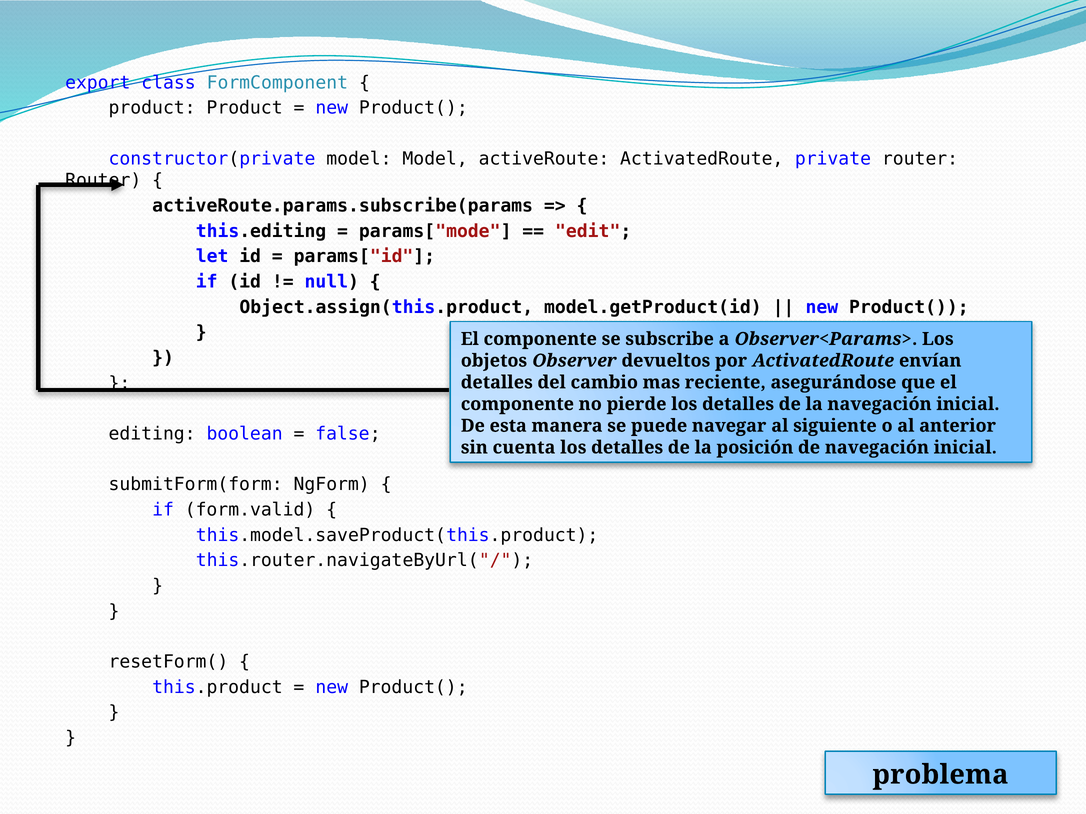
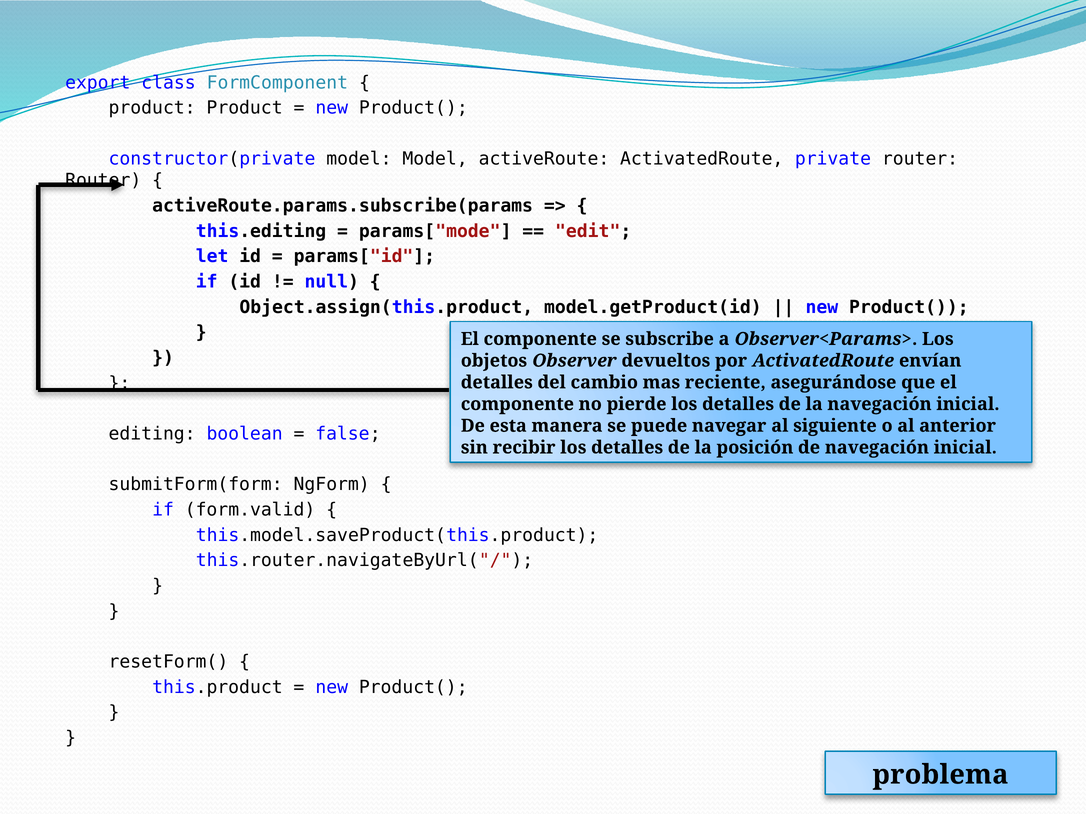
cuenta: cuenta -> recibir
